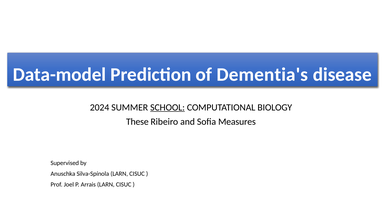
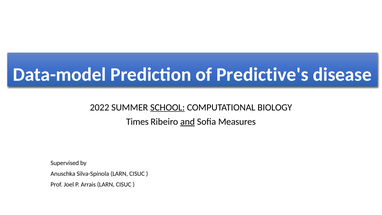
Dementia's: Dementia's -> Predictive's
2024: 2024 -> 2022
These: These -> Times
and underline: none -> present
